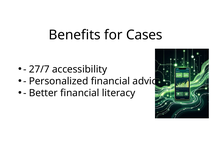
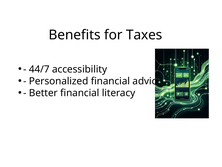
Cases: Cases -> Taxes
27/7: 27/7 -> 44/7
